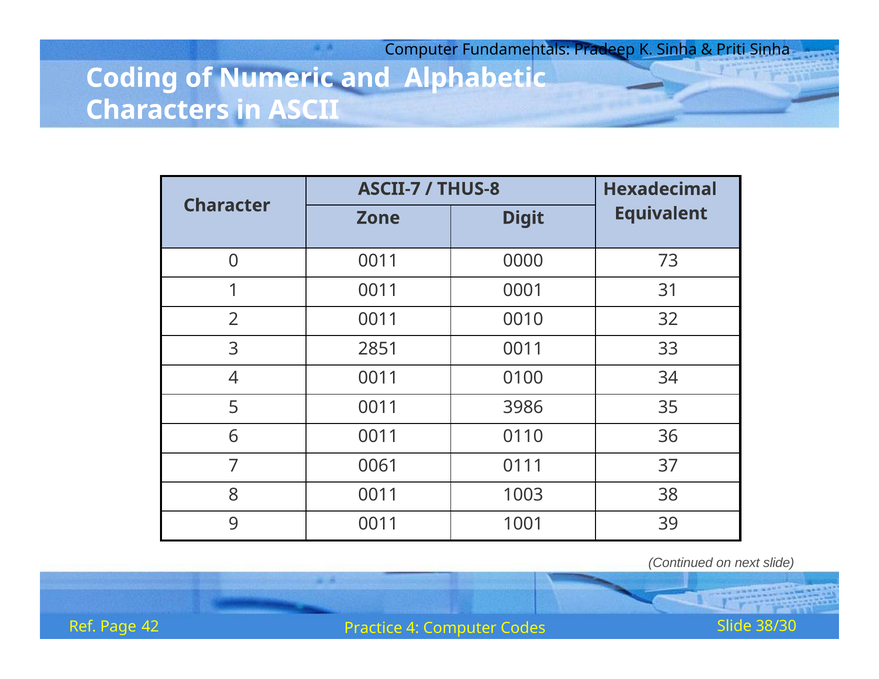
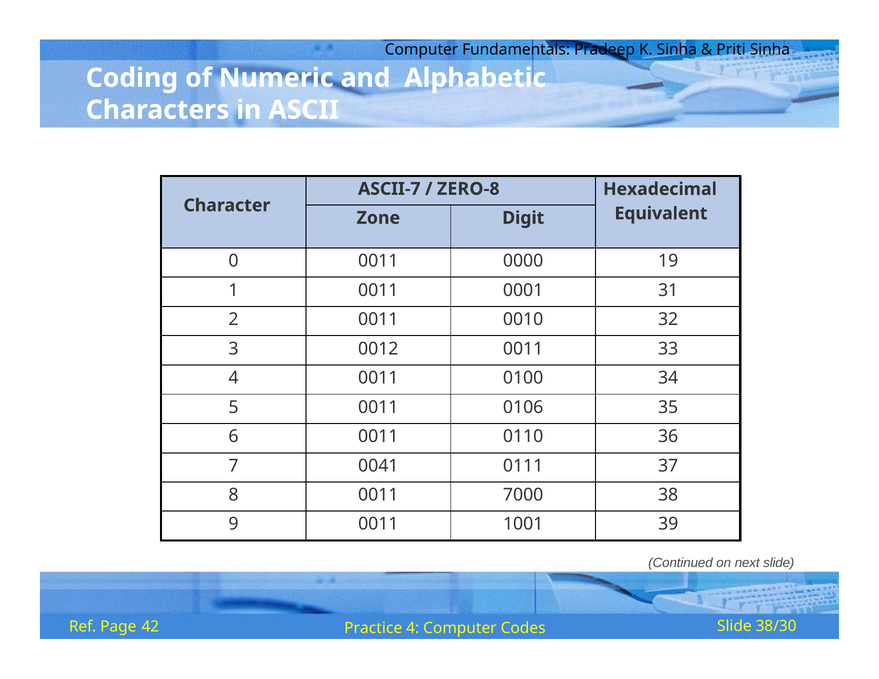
THUS-8: THUS-8 -> ZERO-8
73: 73 -> 19
2851: 2851 -> 0012
3986: 3986 -> 0106
0061: 0061 -> 0041
1003: 1003 -> 7000
